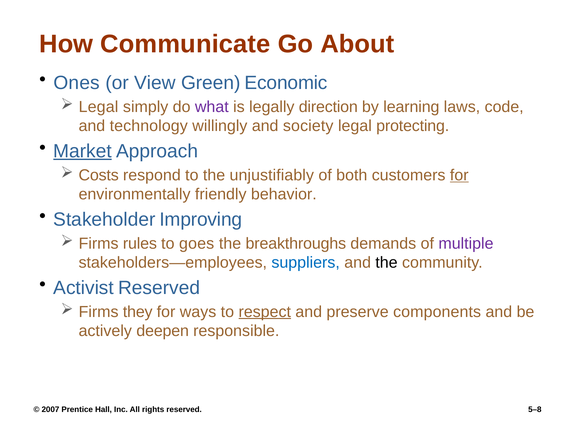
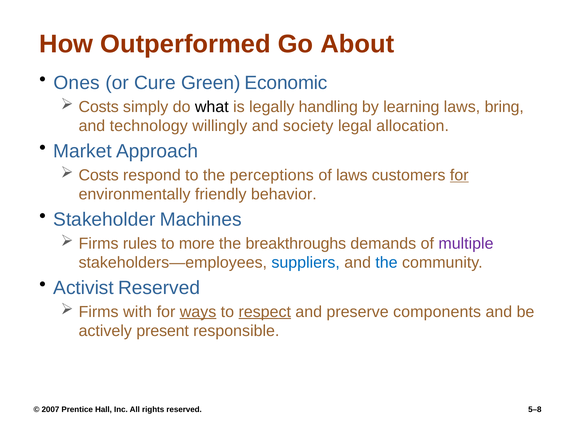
Communicate: Communicate -> Outperformed
View: View -> Cure
Legal at (98, 107): Legal -> Costs
what colour: purple -> black
direction: direction -> handling
code: code -> bring
protecting: protecting -> allocation
Market underline: present -> none
unjustifiably: unjustifiably -> perceptions
of both: both -> laws
Improving: Improving -> Machines
goes: goes -> more
the at (386, 263) colour: black -> blue
they: they -> with
ways underline: none -> present
deepen: deepen -> present
